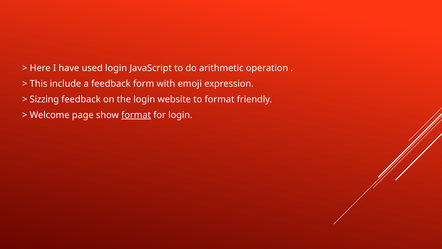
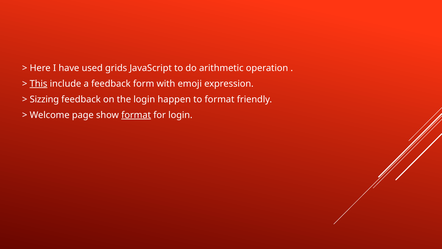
used login: login -> grids
This underline: none -> present
website: website -> happen
